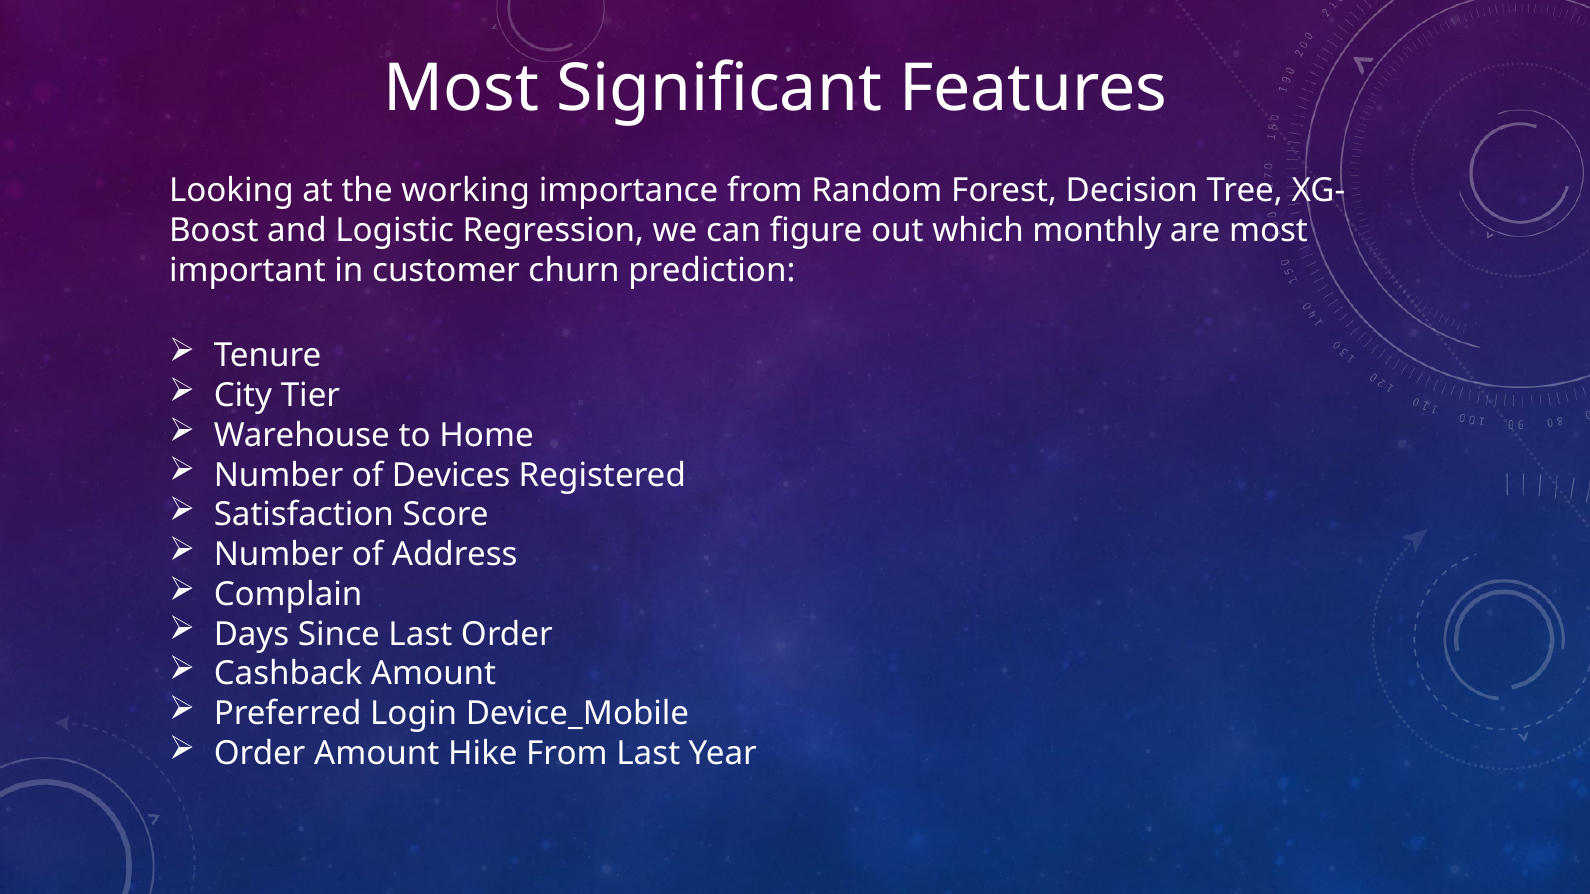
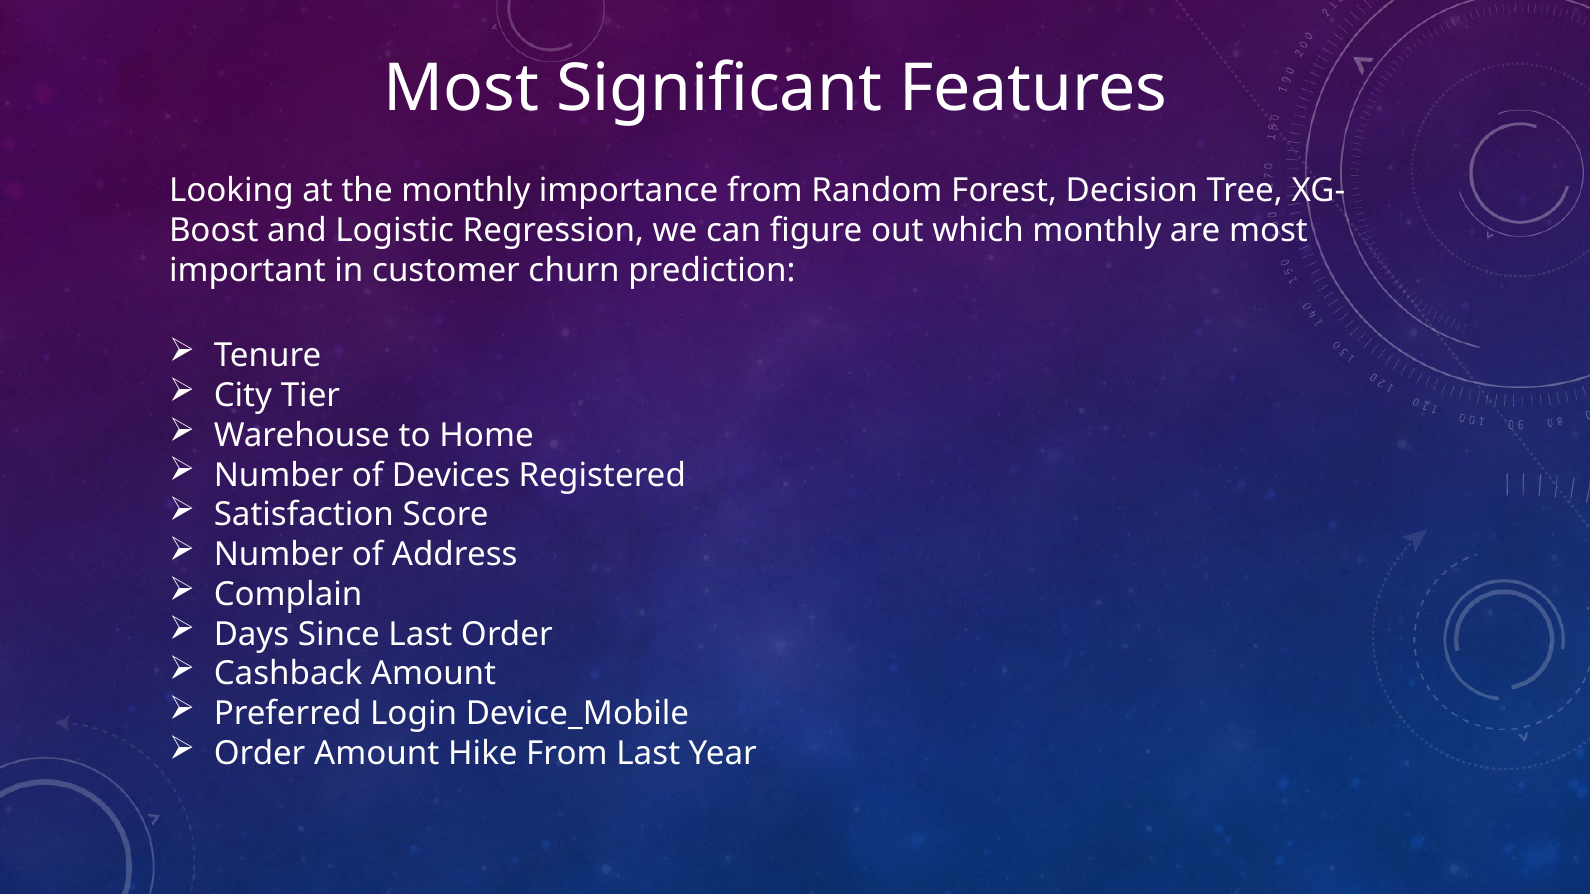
the working: working -> monthly
